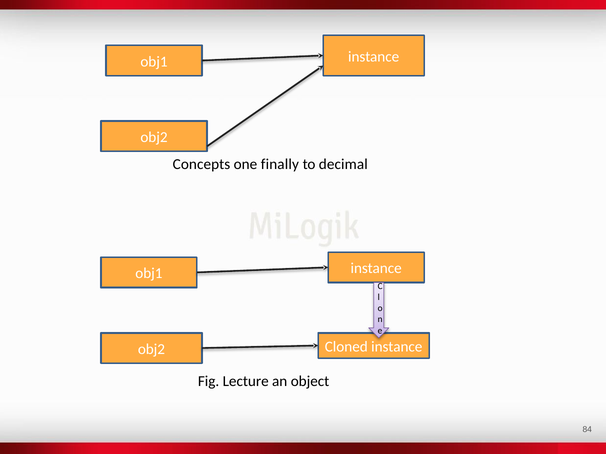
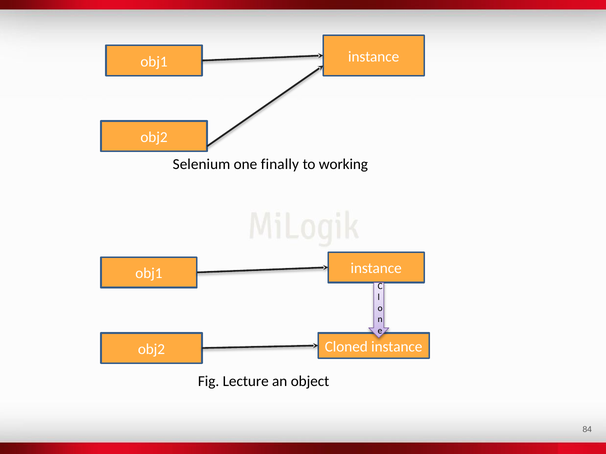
Concepts: Concepts -> Selenium
decimal: decimal -> working
